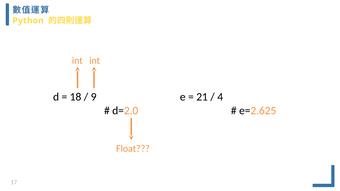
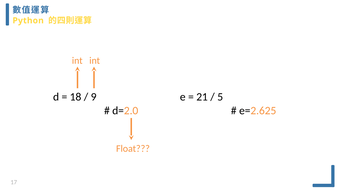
4: 4 -> 5
